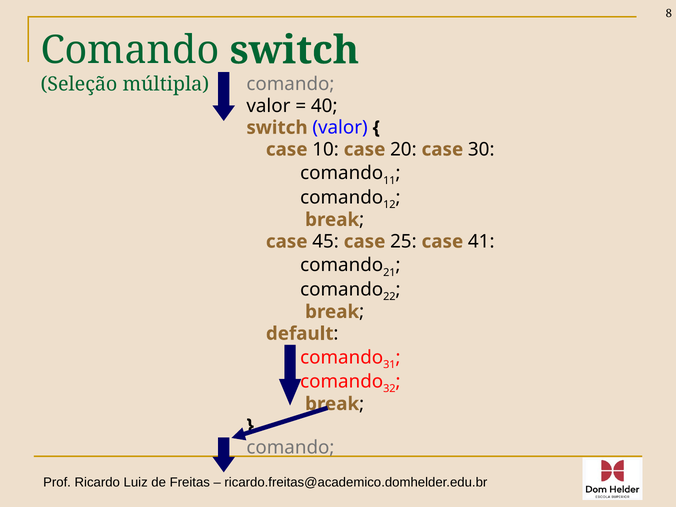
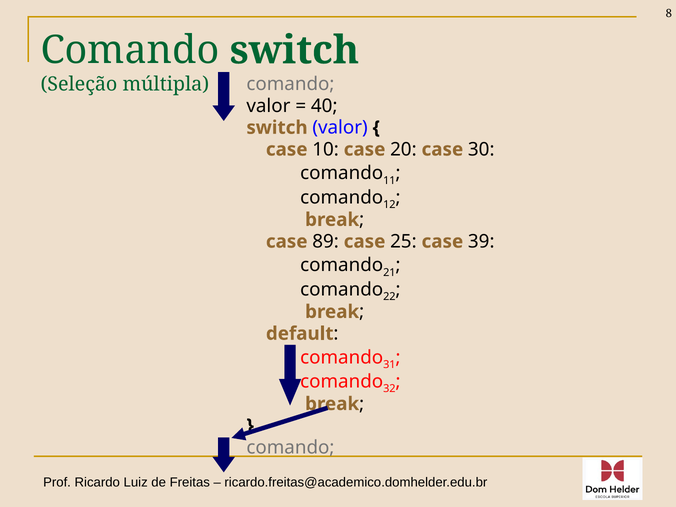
45: 45 -> 89
41: 41 -> 39
